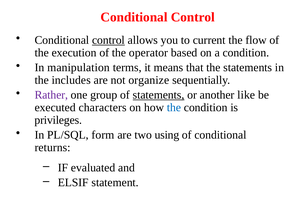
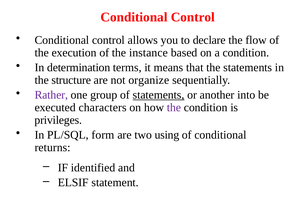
control at (108, 40) underline: present -> none
current: current -> declare
operator: operator -> instance
manipulation: manipulation -> determination
includes: includes -> structure
like: like -> into
the at (174, 107) colour: blue -> purple
evaluated: evaluated -> identified
